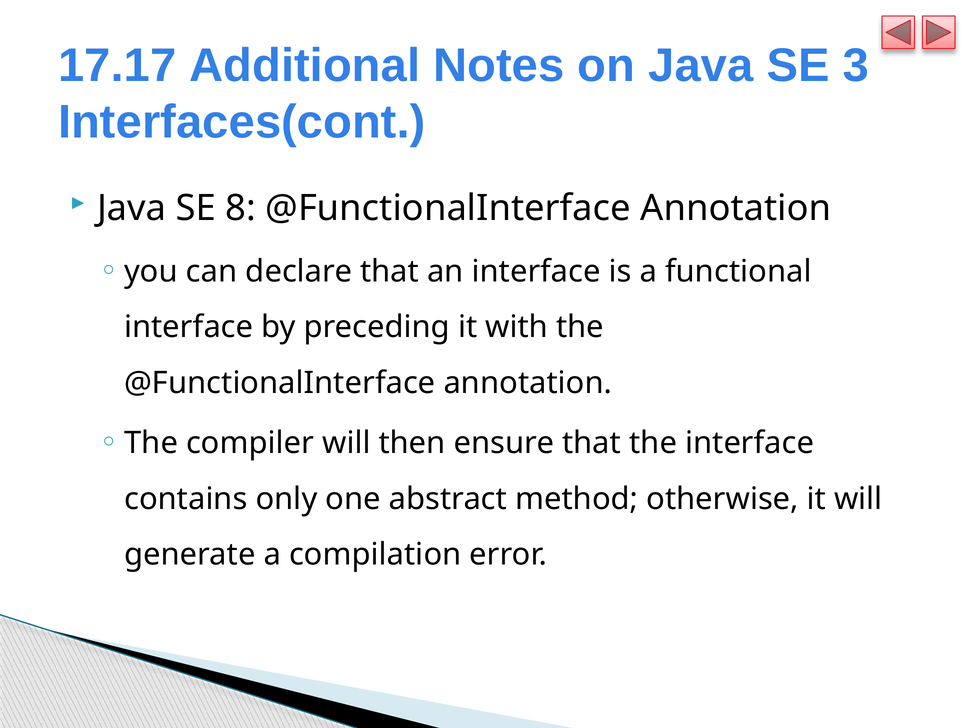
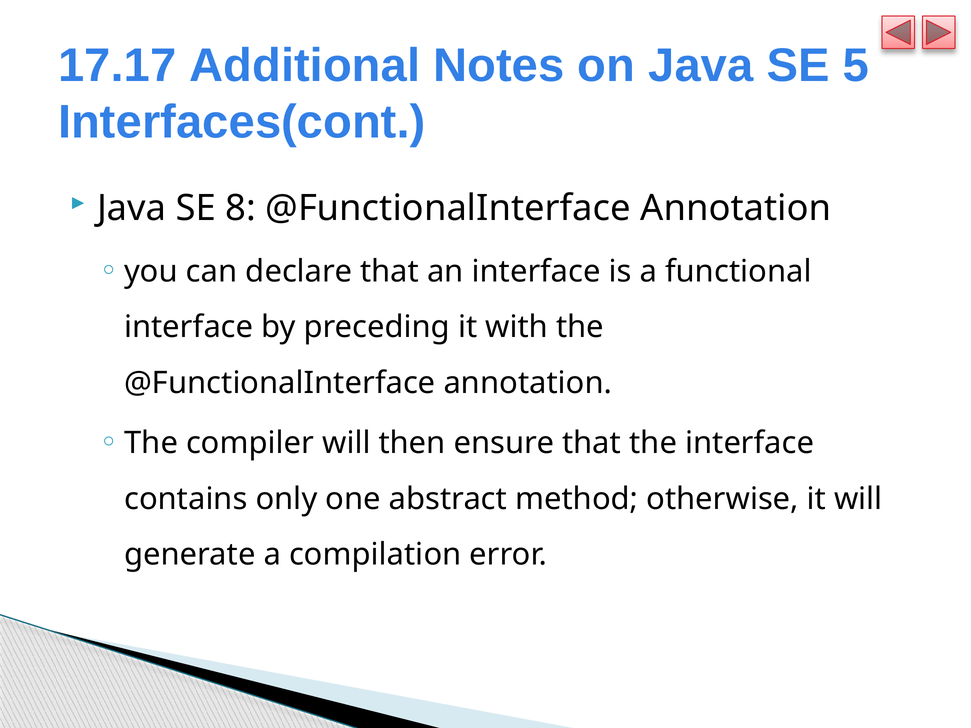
3: 3 -> 5
